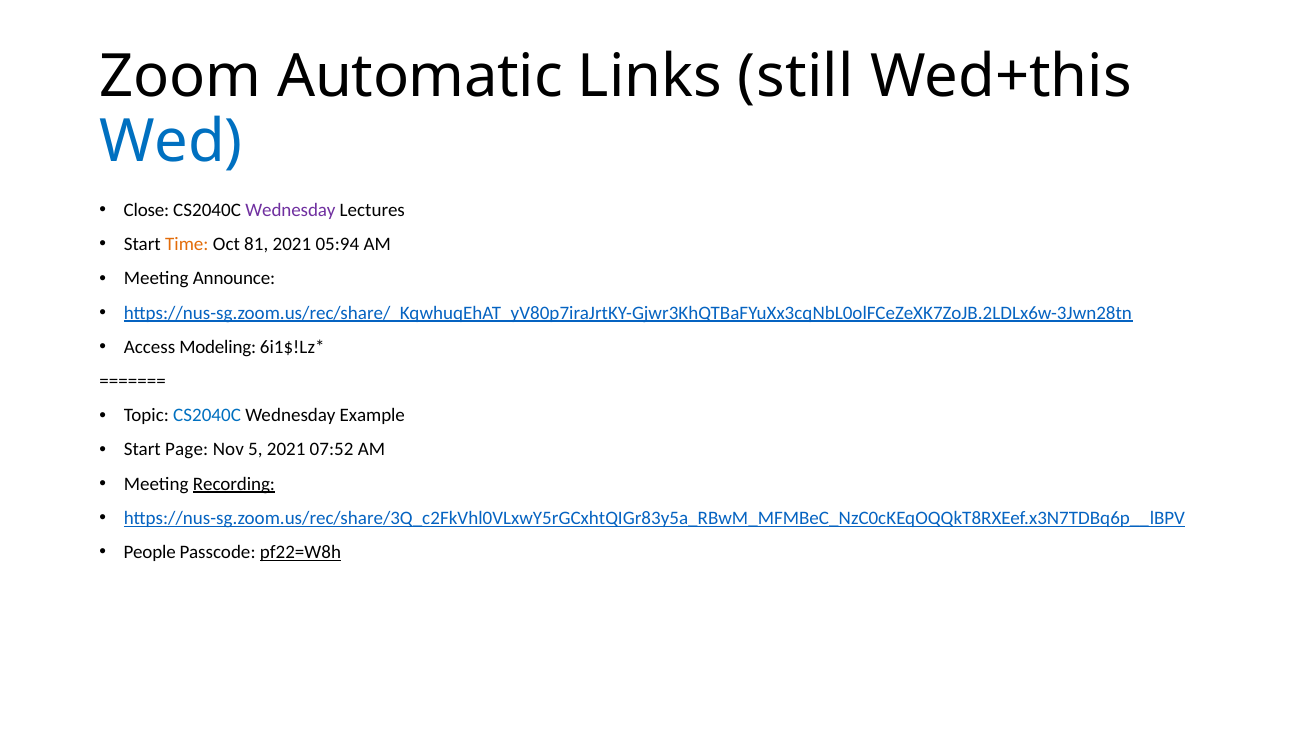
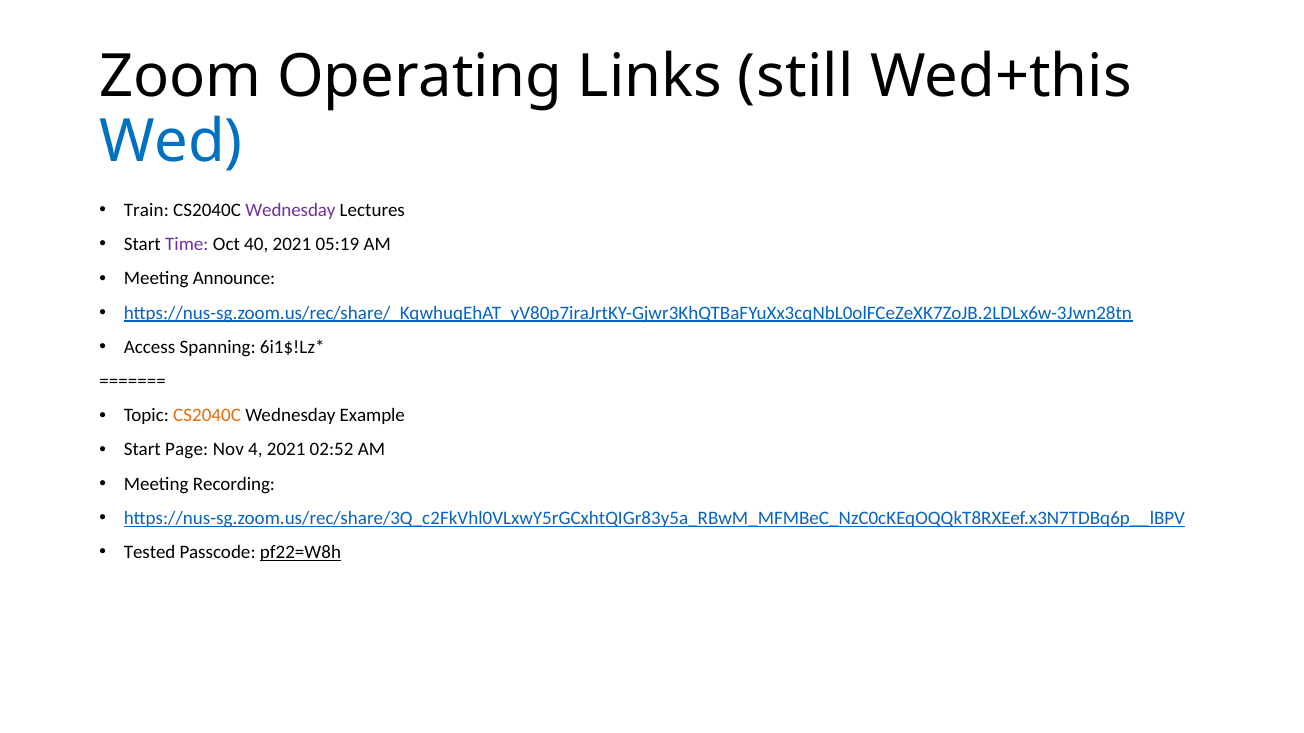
Automatic: Automatic -> Operating
Close: Close -> Train
Time colour: orange -> purple
81: 81 -> 40
05:94: 05:94 -> 05:19
Modeling: Modeling -> Spanning
CS2040C at (207, 416) colour: blue -> orange
5: 5 -> 4
07:52: 07:52 -> 02:52
Recording underline: present -> none
People: People -> Tested
